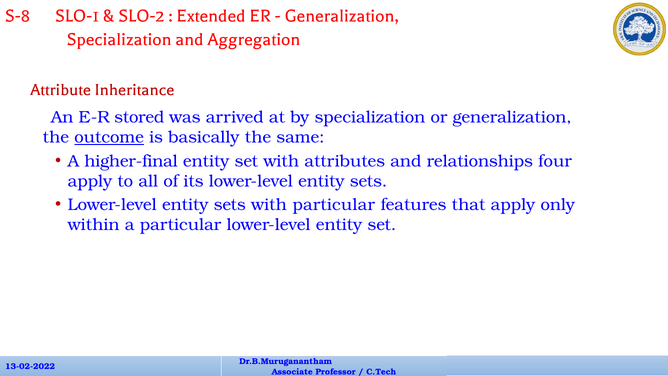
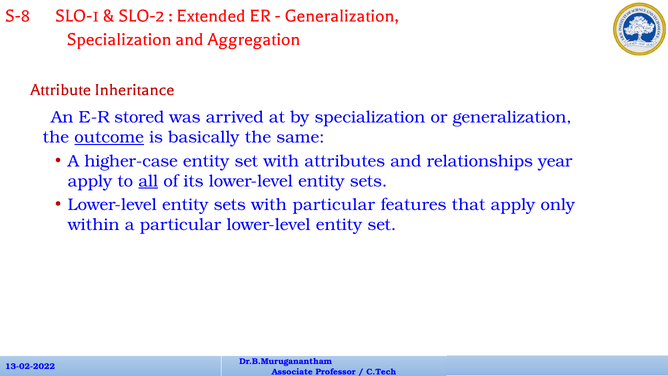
higher-final: higher-final -> higher-case
four: four -> year
all underline: none -> present
